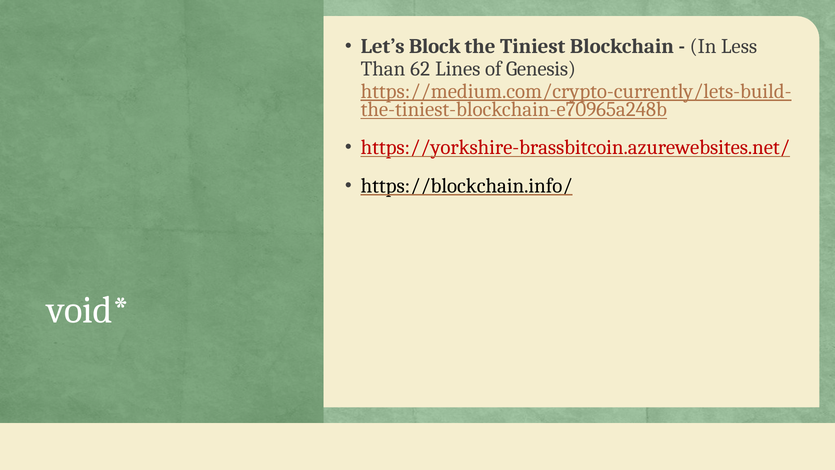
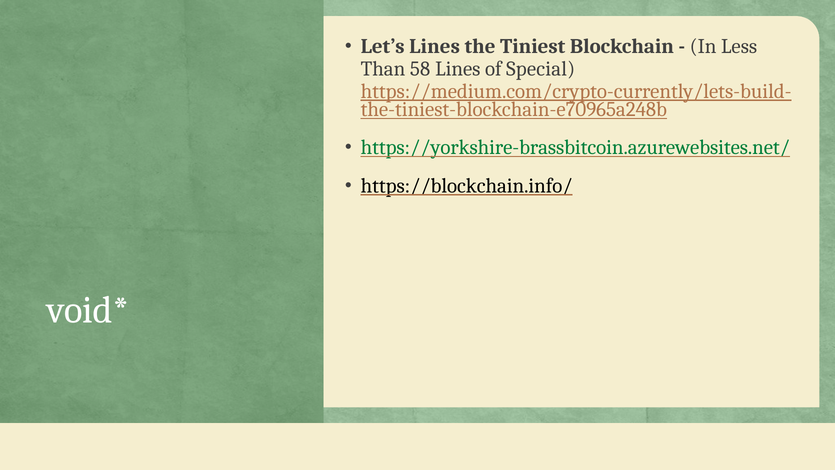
Let’s Block: Block -> Lines
62: 62 -> 58
Genesis: Genesis -> Special
https://yorkshire-brassbitcoin.azurewebsites.net/ colour: red -> green
